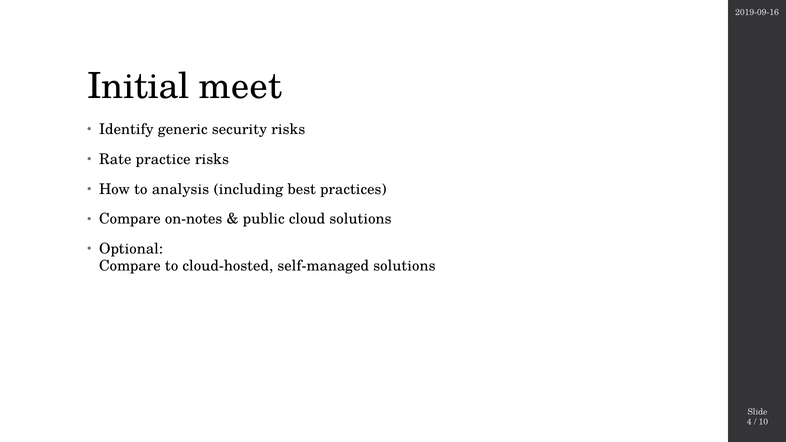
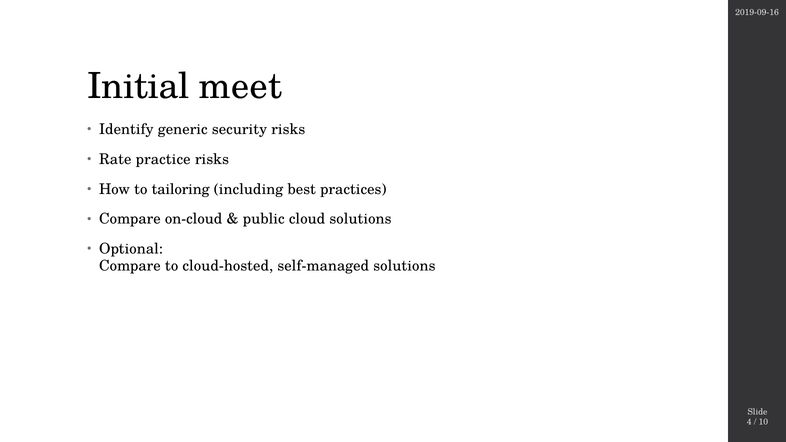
analysis: analysis -> tailoring
on-notes: on-notes -> on-cloud
